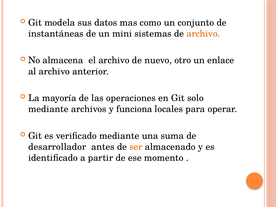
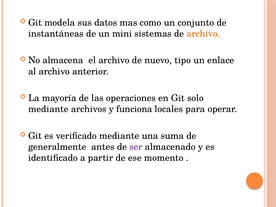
otro: otro -> tipo
desarrollador: desarrollador -> generalmente
ser colour: orange -> purple
